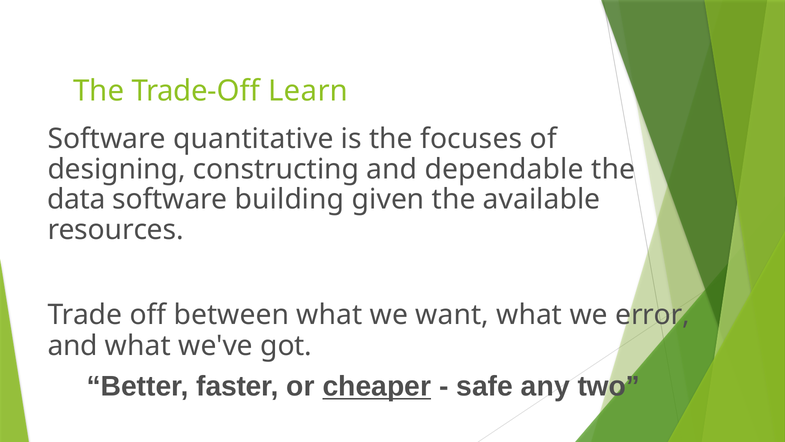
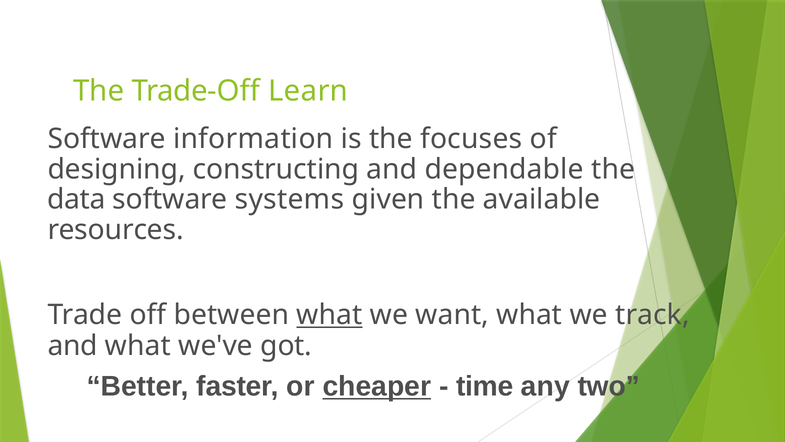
quantitative: quantitative -> information
building: building -> systems
what at (329, 315) underline: none -> present
error: error -> track
safe: safe -> time
